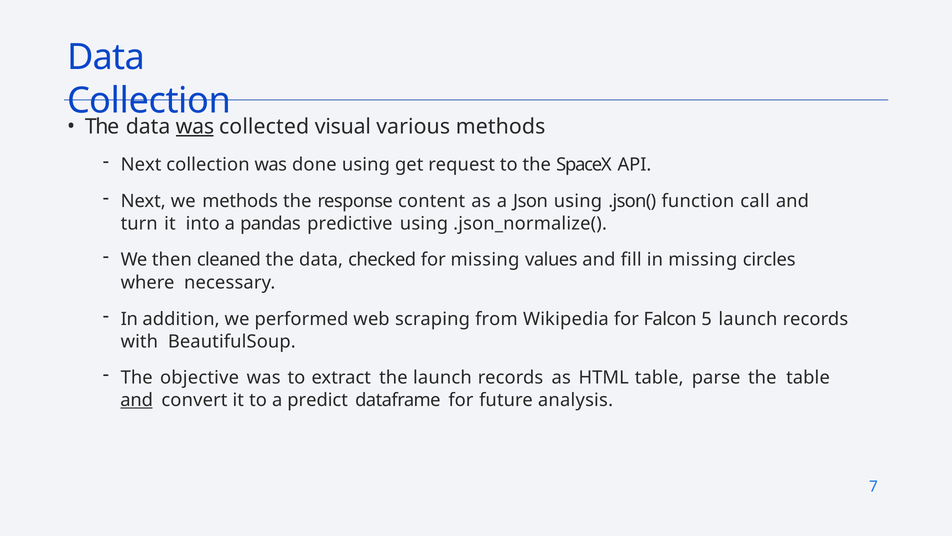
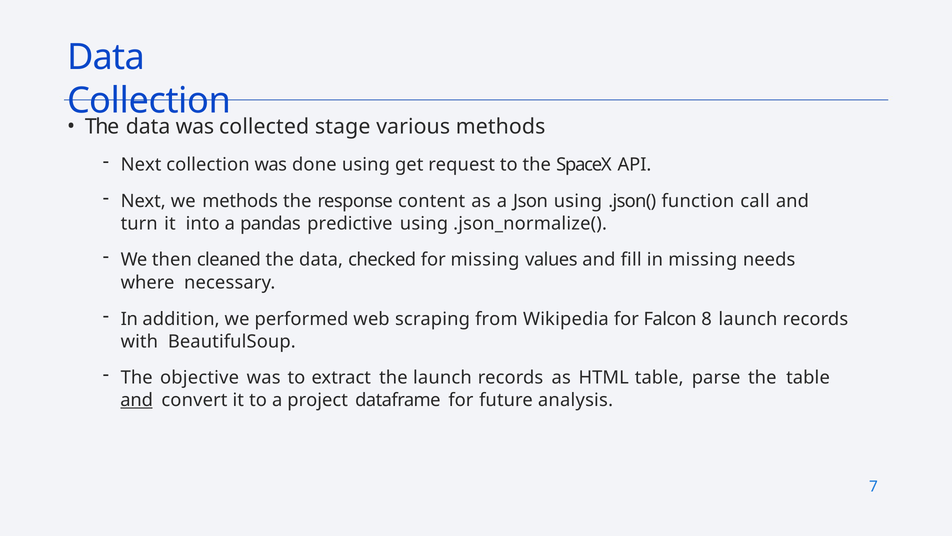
was at (195, 126) underline: present -> none
visual: visual -> stage
circles: circles -> needs
5: 5 -> 8
predict: predict -> project
